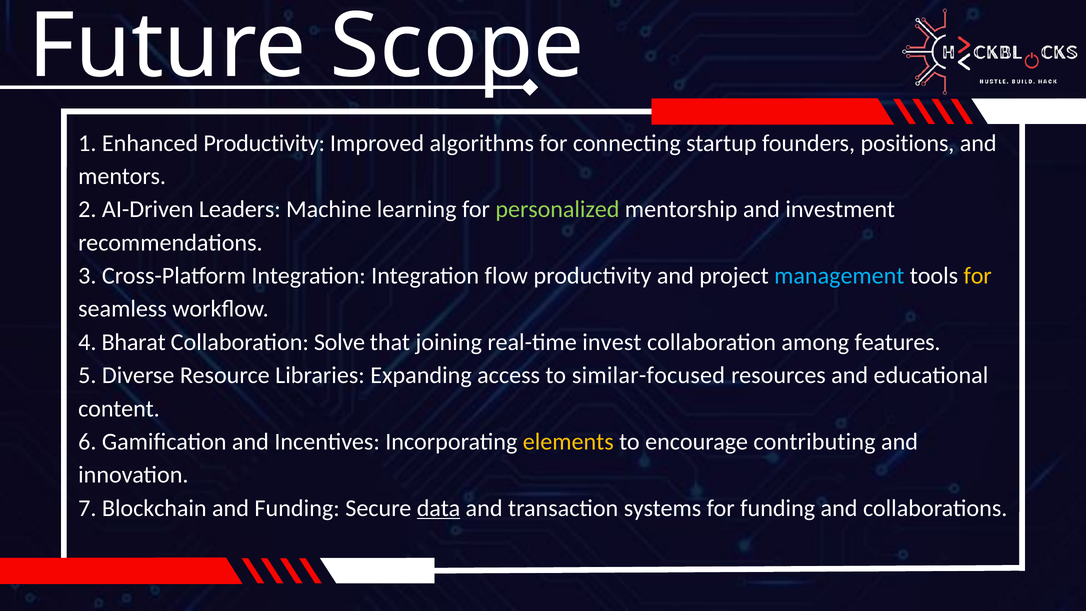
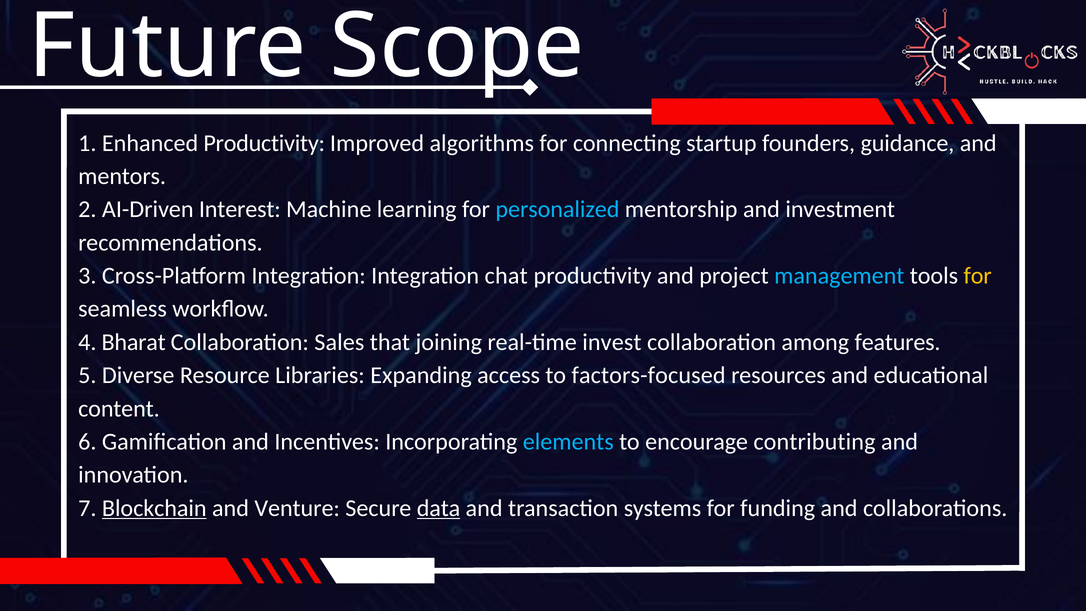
positions: positions -> guidance
Leaders: Leaders -> Interest
personalized colour: light green -> light blue
flow: flow -> chat
Solve: Solve -> Sales
similar-focused: similar-focused -> factors-focused
elements colour: yellow -> light blue
Blockchain underline: none -> present
and Funding: Funding -> Venture
